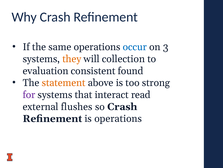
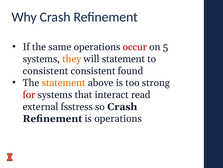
occur colour: blue -> red
3: 3 -> 5
will collection: collection -> statement
evaluation at (46, 71): evaluation -> consistent
for colour: purple -> red
flushes: flushes -> fsstress
